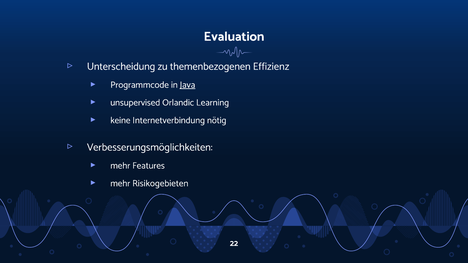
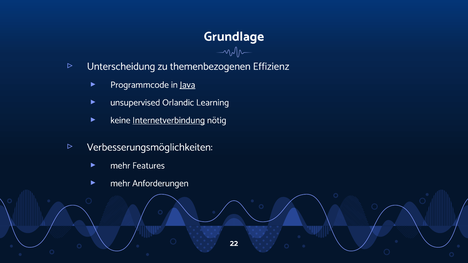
Evaluation: Evaluation -> Grundlage
Internetverbindung underline: none -> present
Risikogebieten: Risikogebieten -> Anforderungen
